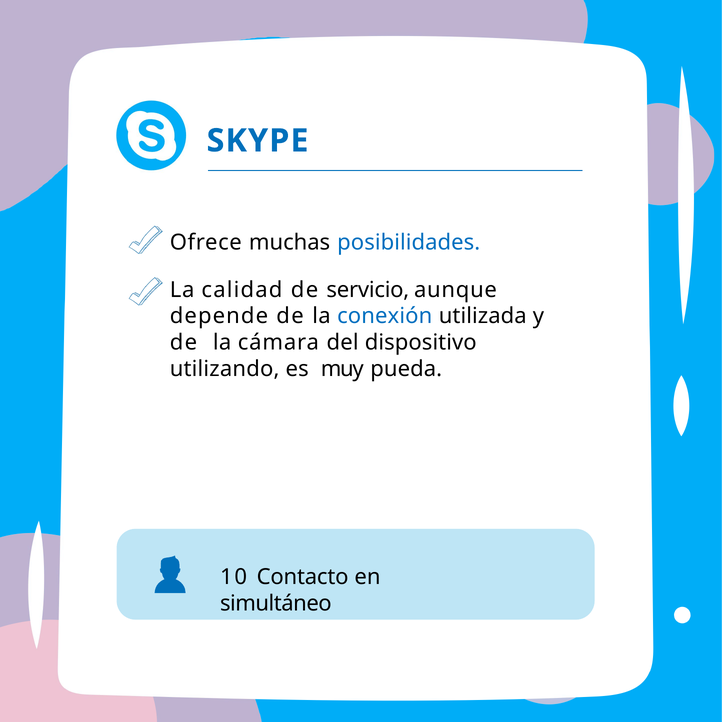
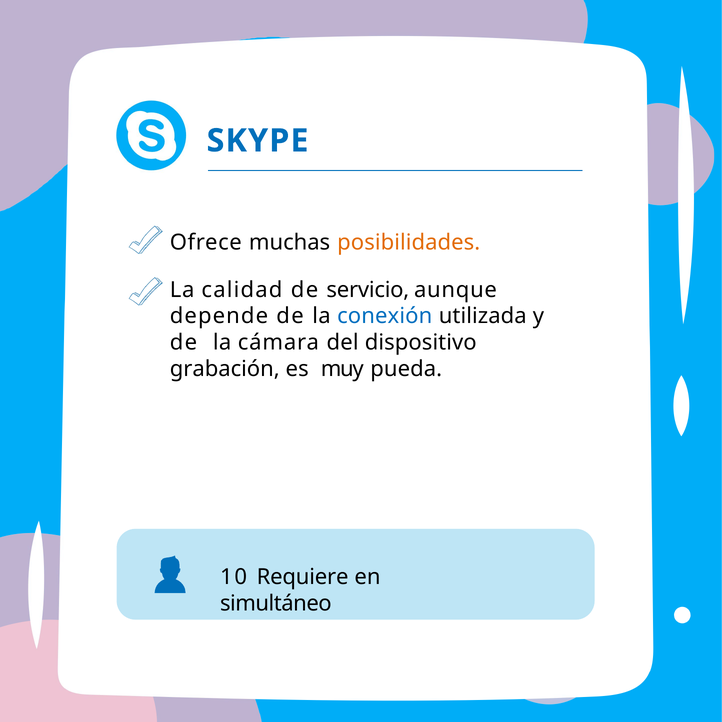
posibilidades colour: blue -> orange
utilizando: utilizando -> grabación
Contacto: Contacto -> Requiere
